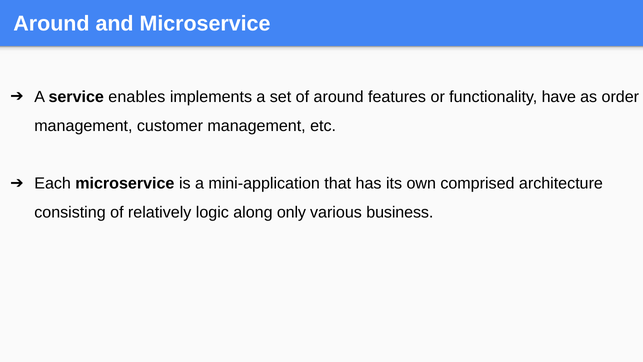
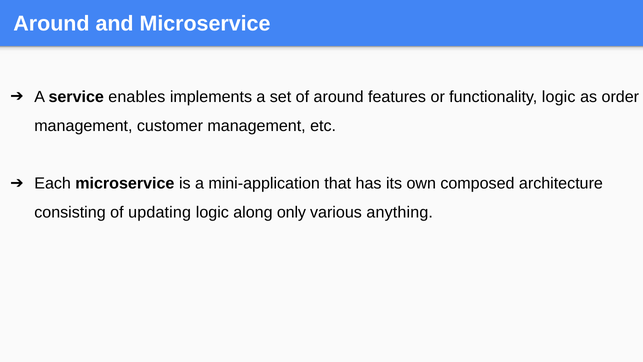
functionality have: have -> logic
comprised: comprised -> composed
relatively: relatively -> updating
business: business -> anything
